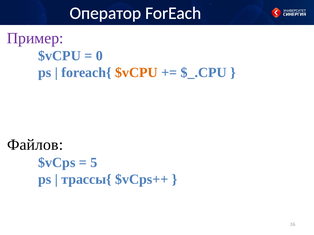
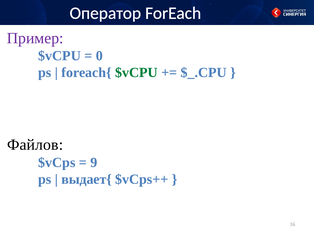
$vCPU at (136, 73) colour: orange -> green
5: 5 -> 9
трассы{: трассы{ -> выдает{
